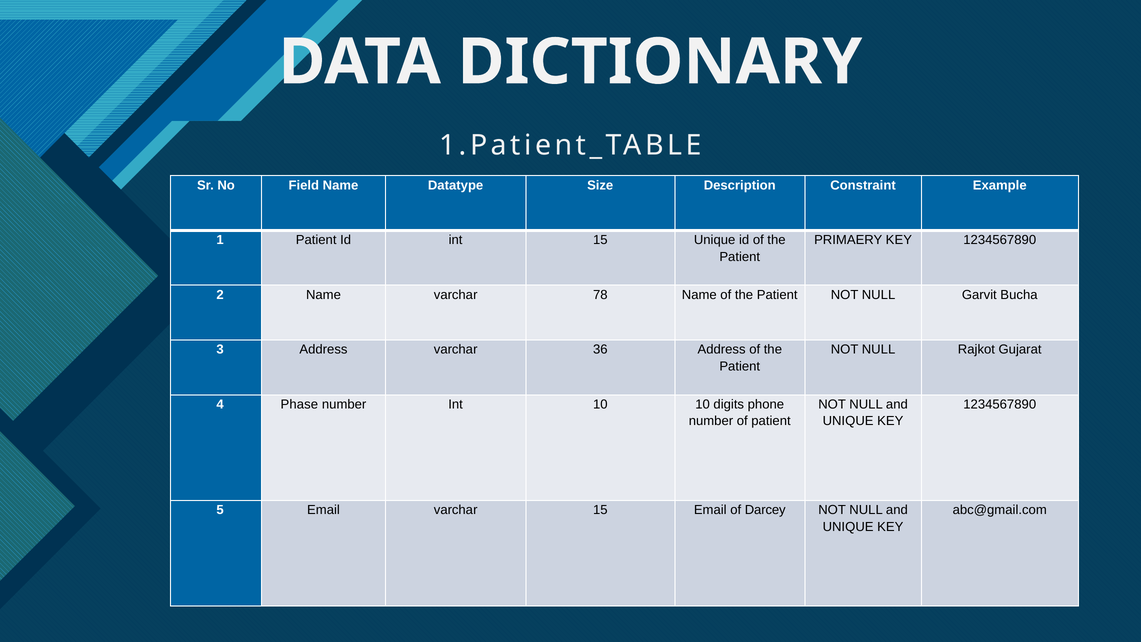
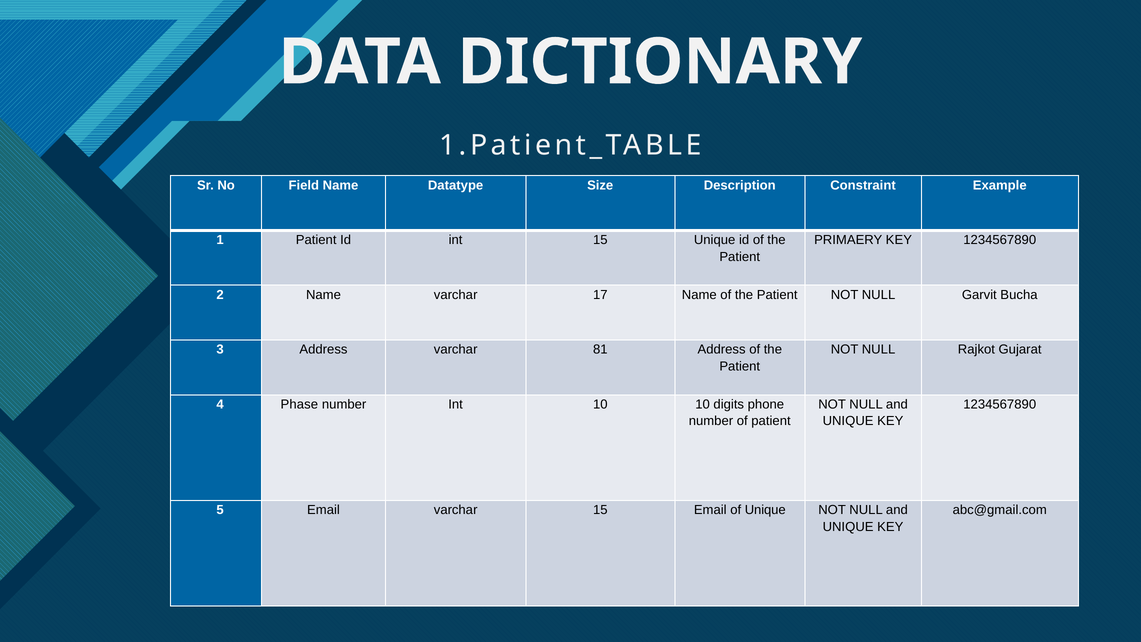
78: 78 -> 17
36: 36 -> 81
of Darcey: Darcey -> Unique
